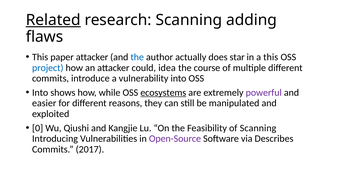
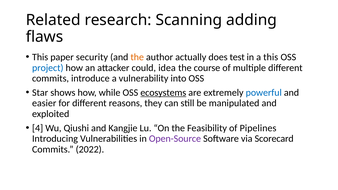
Related underline: present -> none
paper attacker: attacker -> security
the at (137, 57) colour: blue -> orange
star: star -> test
Into at (40, 93): Into -> Star
powerful colour: purple -> blue
0: 0 -> 4
of Scanning: Scanning -> Pipelines
Describes: Describes -> Scorecard
2017: 2017 -> 2022
